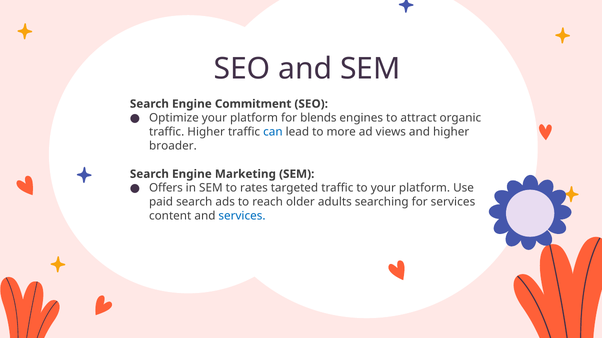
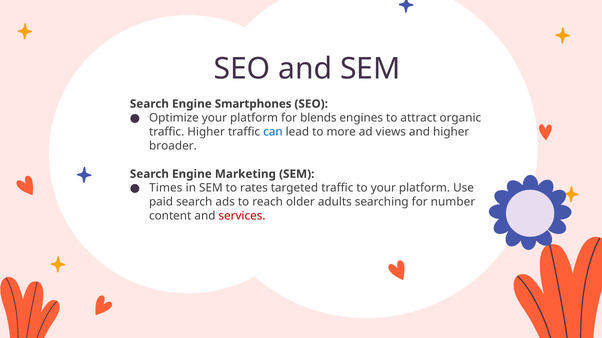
Commitment: Commitment -> Smartphones
Offers: Offers -> Times
for services: services -> number
services at (242, 217) colour: blue -> red
